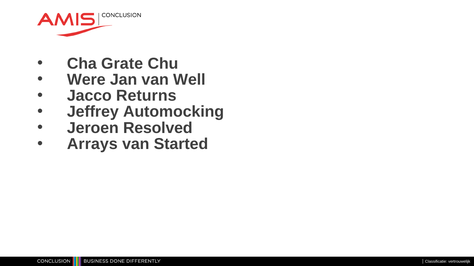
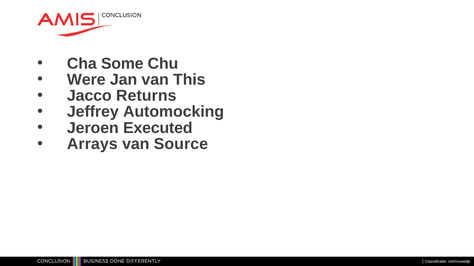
Grate: Grate -> Some
Well: Well -> This
Resolved: Resolved -> Executed
Started: Started -> Source
